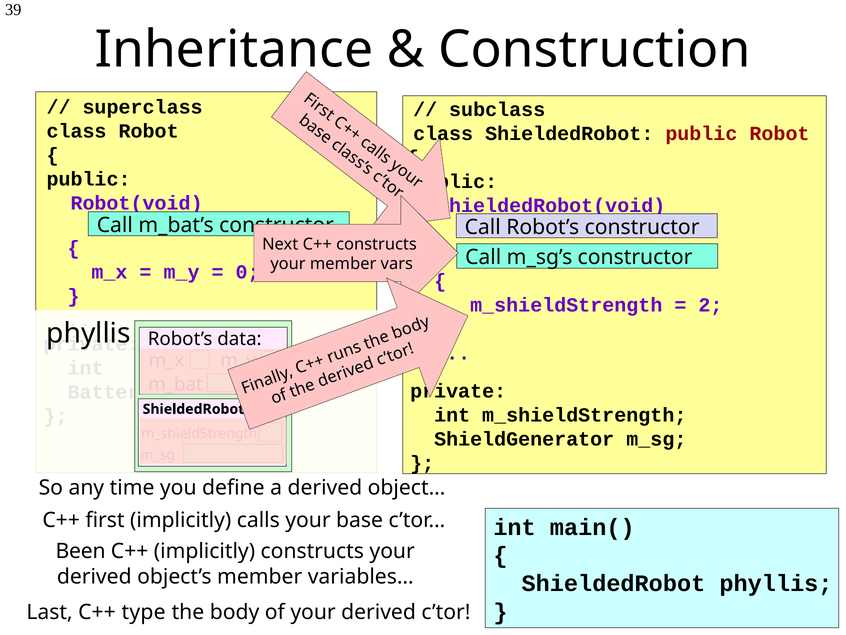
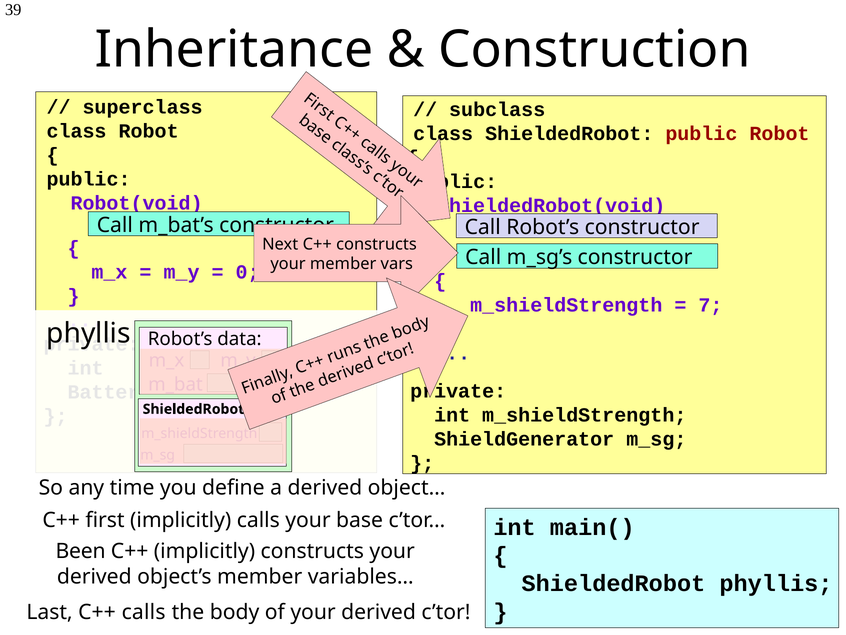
2: 2 -> 7
C++ type: type -> calls
